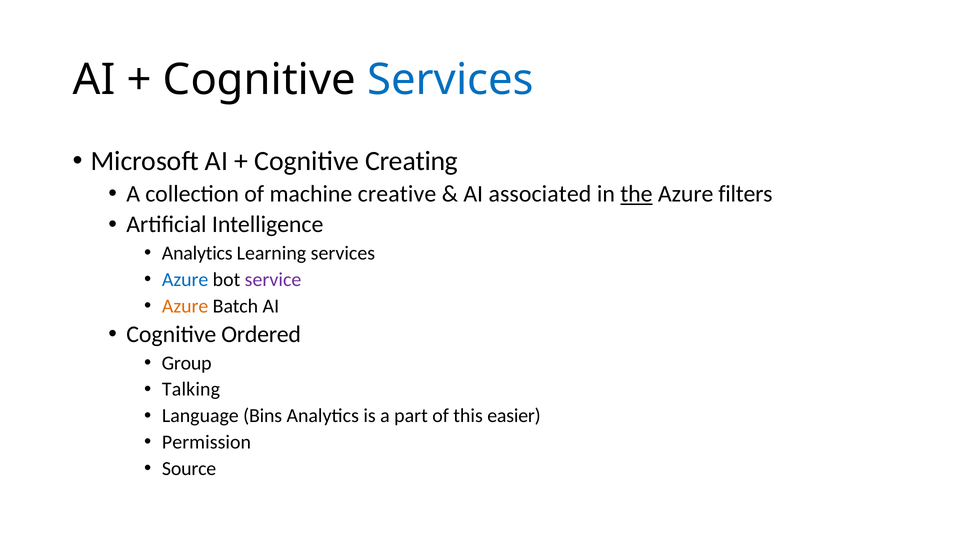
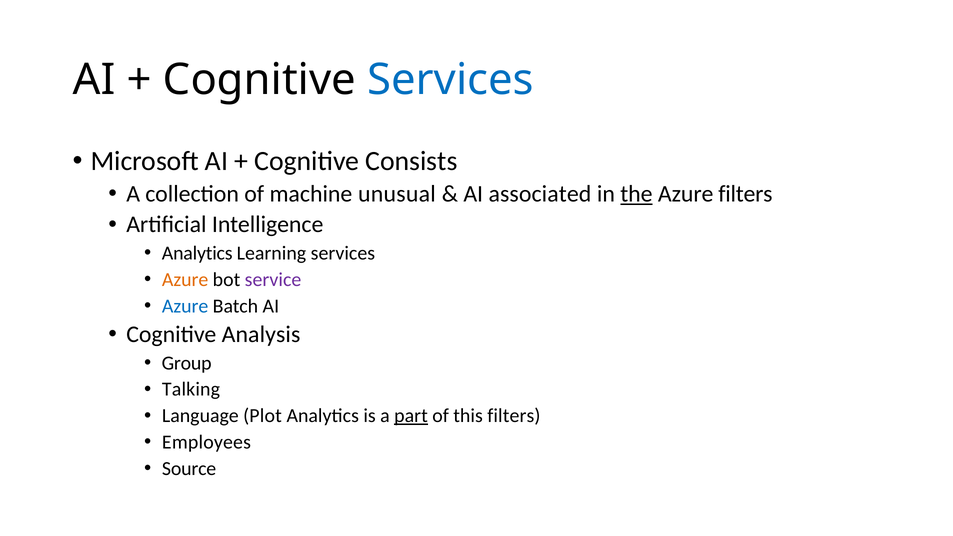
Creating: Creating -> Consists
creative: creative -> unusual
Azure at (185, 280) colour: blue -> orange
Azure at (185, 306) colour: orange -> blue
Ordered: Ordered -> Analysis
Bins: Bins -> Plot
part underline: none -> present
this easier: easier -> filters
Permission: Permission -> Employees
